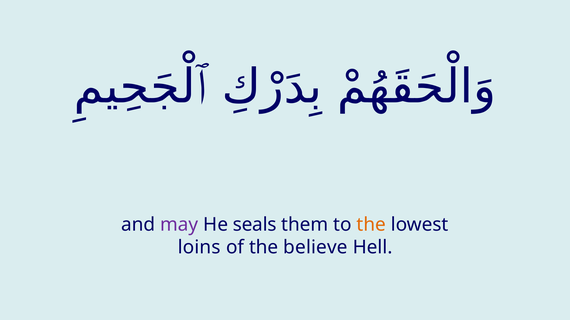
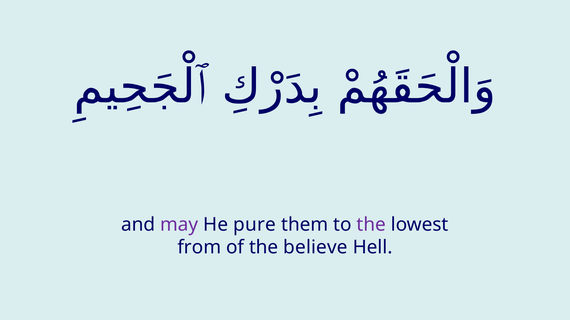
seals: seals -> pure
the at (371, 225) colour: orange -> purple
loins: loins -> from
